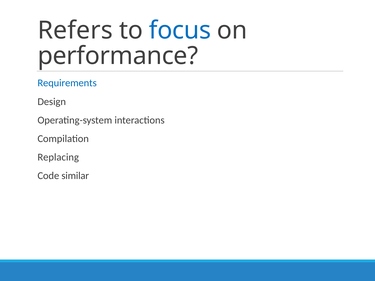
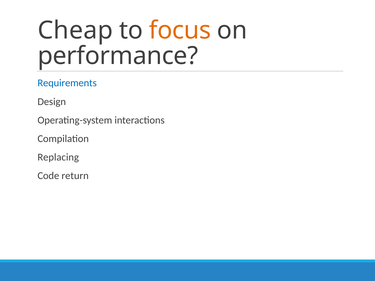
Refers: Refers -> Cheap
focus colour: blue -> orange
similar: similar -> return
